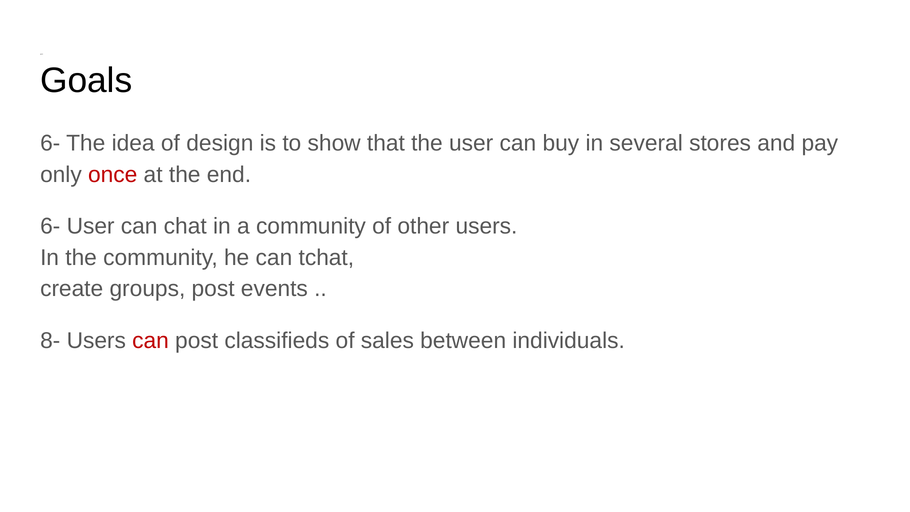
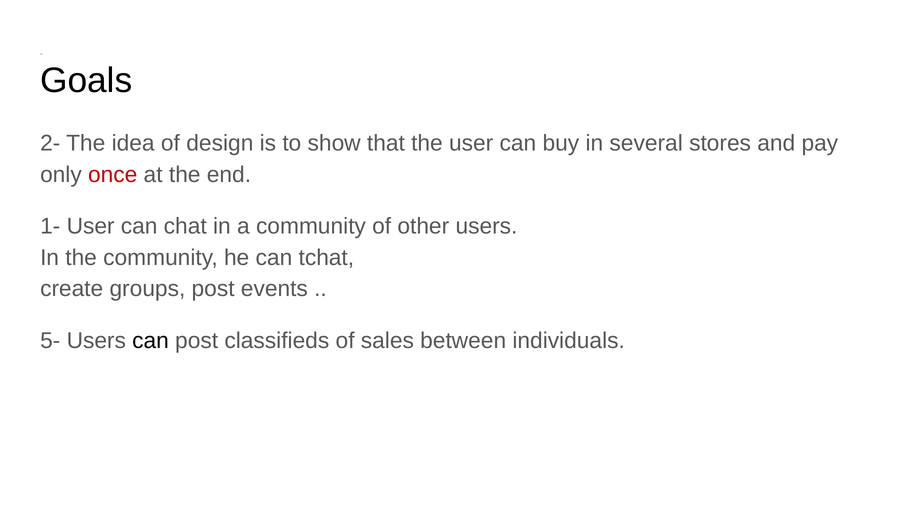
6- at (50, 143): 6- -> 2-
6- at (50, 226): 6- -> 1-
8-: 8- -> 5-
can at (151, 340) colour: red -> black
